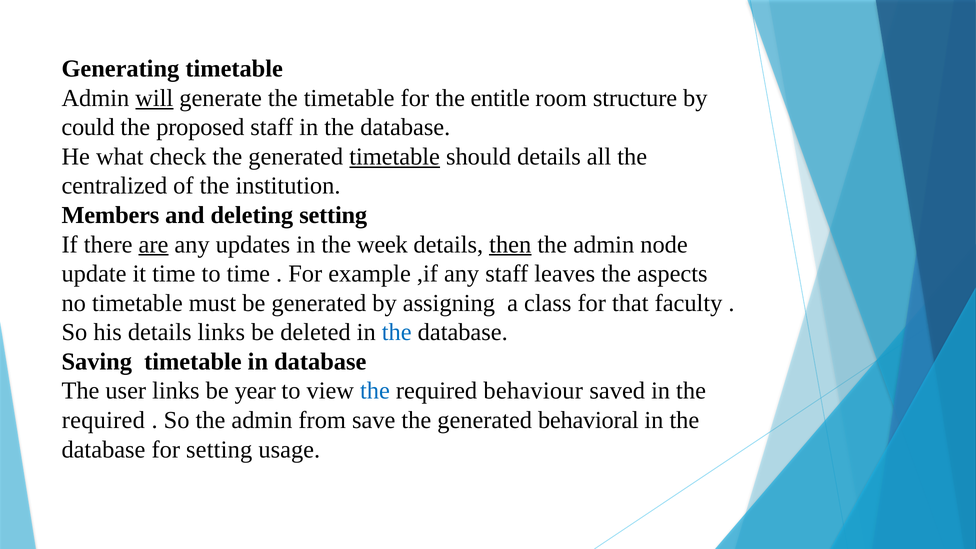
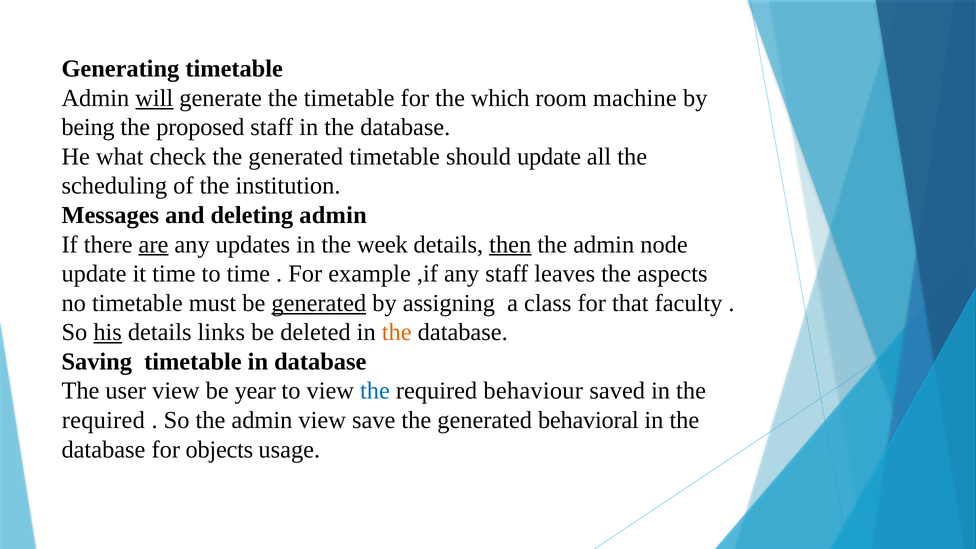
entitle: entitle -> which
structure: structure -> machine
could: could -> being
timetable at (395, 157) underline: present -> none
should details: details -> update
centralized: centralized -> scheduling
Members: Members -> Messages
deleting setting: setting -> admin
generated at (319, 303) underline: none -> present
his underline: none -> present
the at (397, 332) colour: blue -> orange
user links: links -> view
admin from: from -> view
for setting: setting -> objects
